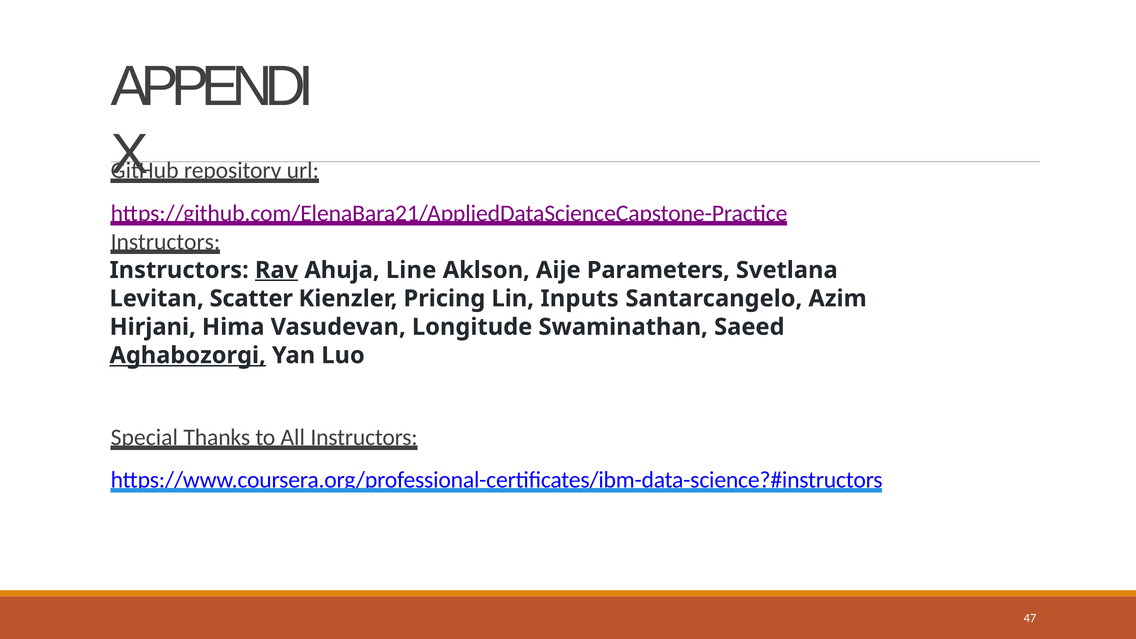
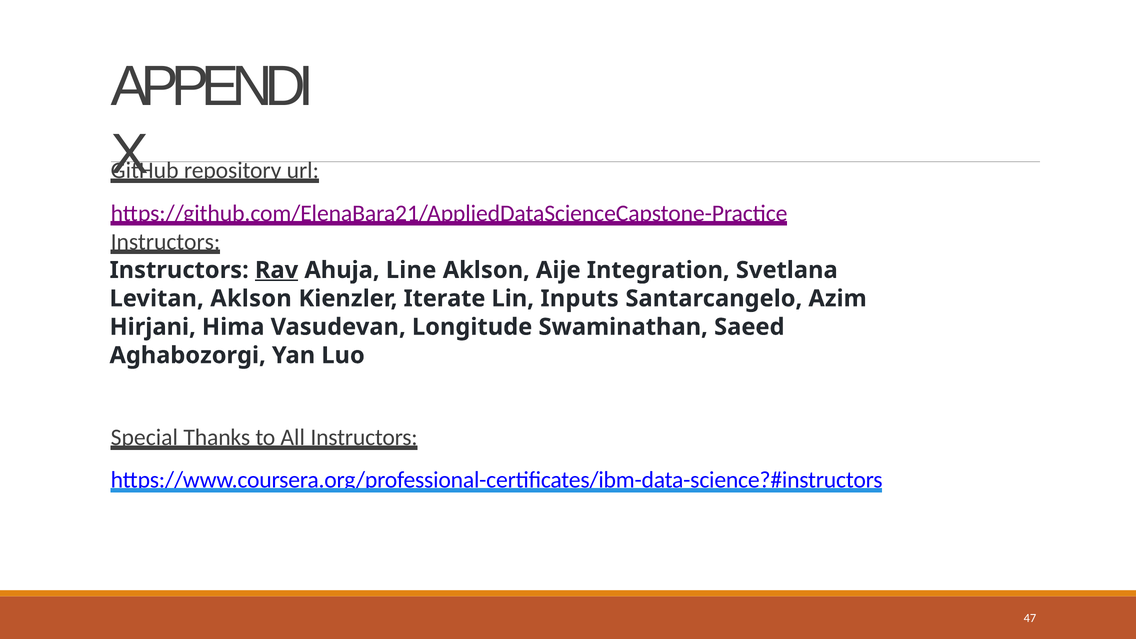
Parameters: Parameters -> Integration
Levitan Scatter: Scatter -> Aklson
Pricing: Pricing -> Iterate
Aghabozorgi underline: present -> none
